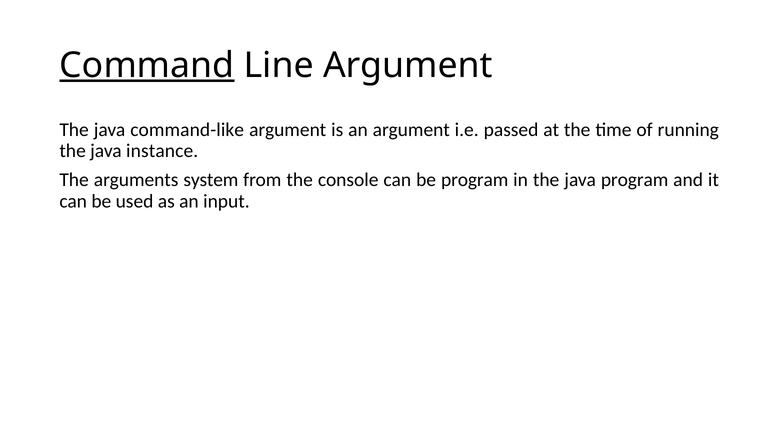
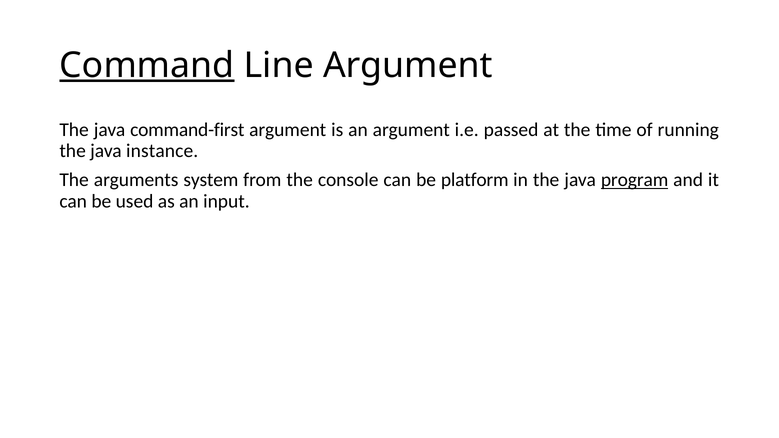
command-like: command-like -> command-first
be program: program -> platform
program at (635, 180) underline: none -> present
